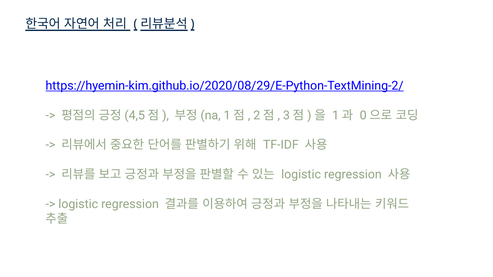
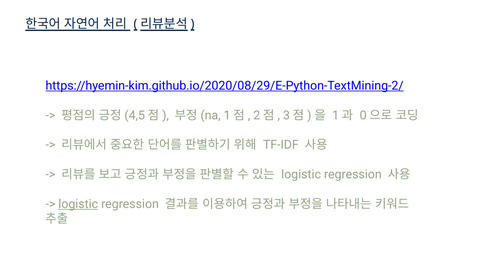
logistic at (78, 204) underline: none -> present
